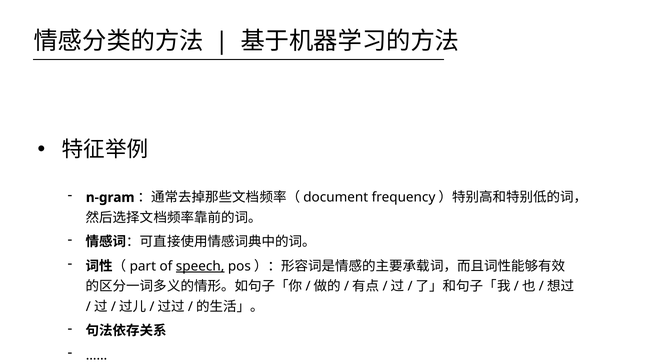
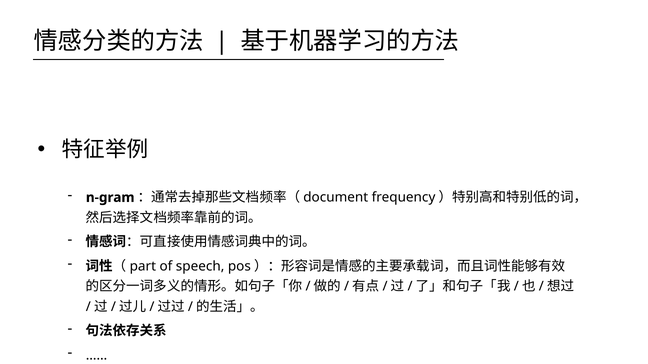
speech underline: present -> none
